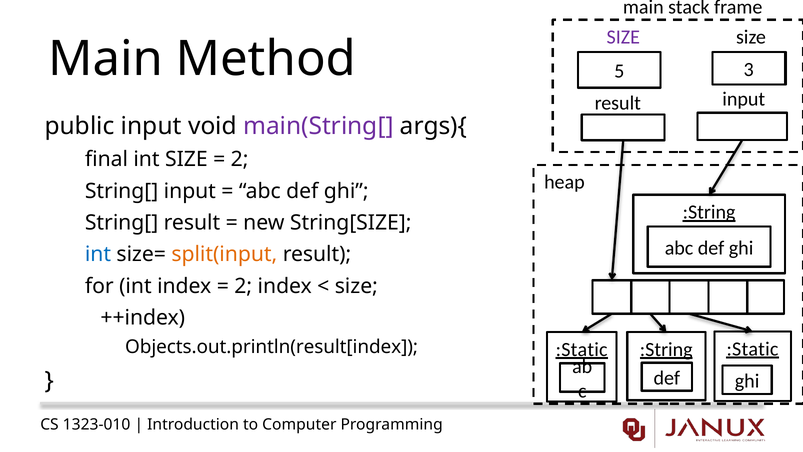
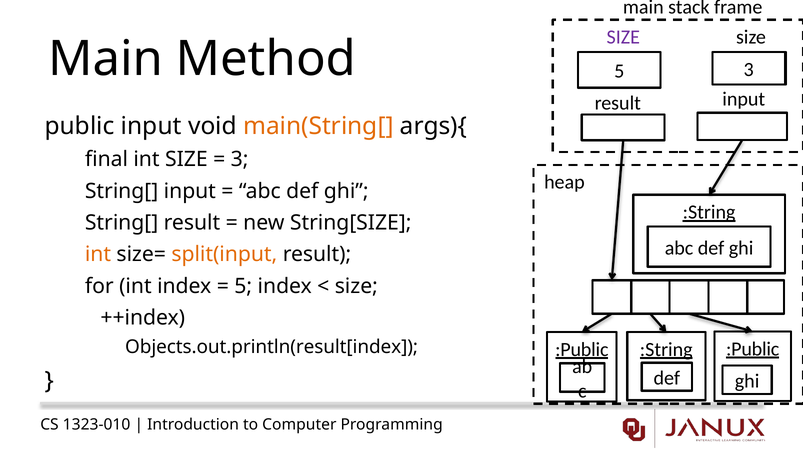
main(String[ colour: purple -> orange
2 at (240, 159): 2 -> 3
int at (98, 254) colour: blue -> orange
2 at (243, 286): 2 -> 5
:Static at (752, 349): :Static -> :Public
:Static at (582, 349): :Static -> :Public
